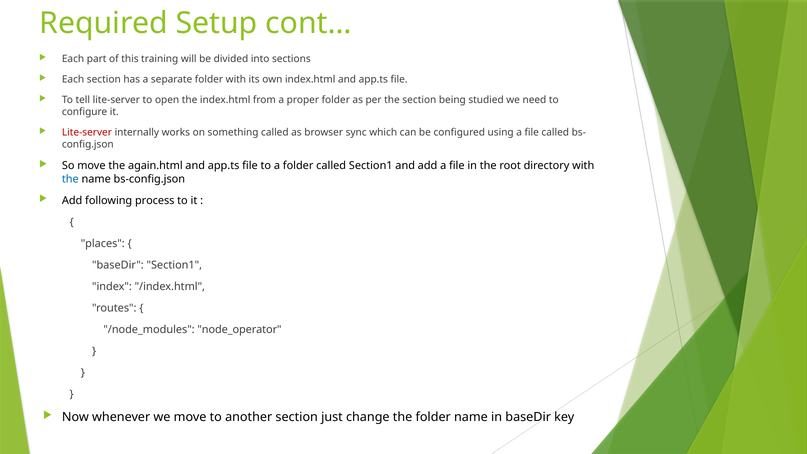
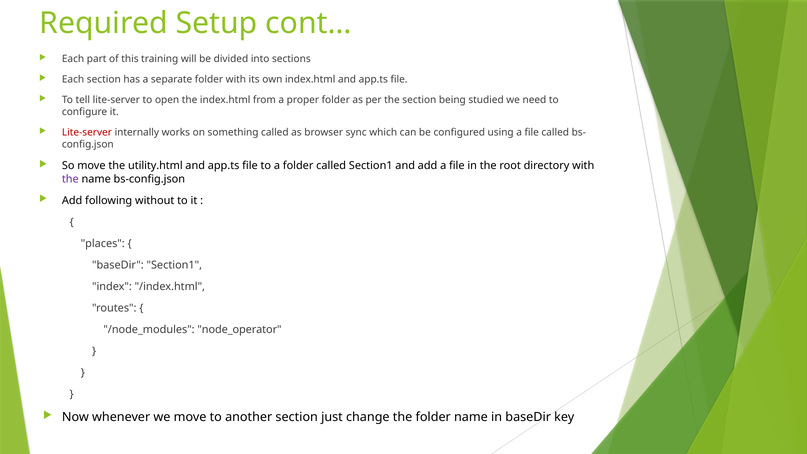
again.html: again.html -> utility.html
the at (70, 179) colour: blue -> purple
process: process -> without
